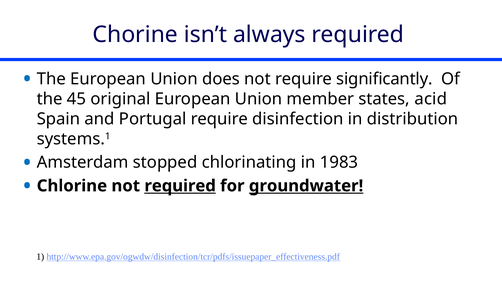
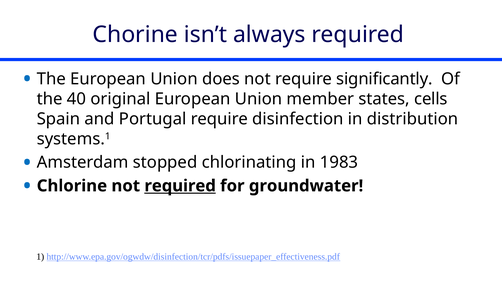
45: 45 -> 40
acid: acid -> cells
groundwater underline: present -> none
